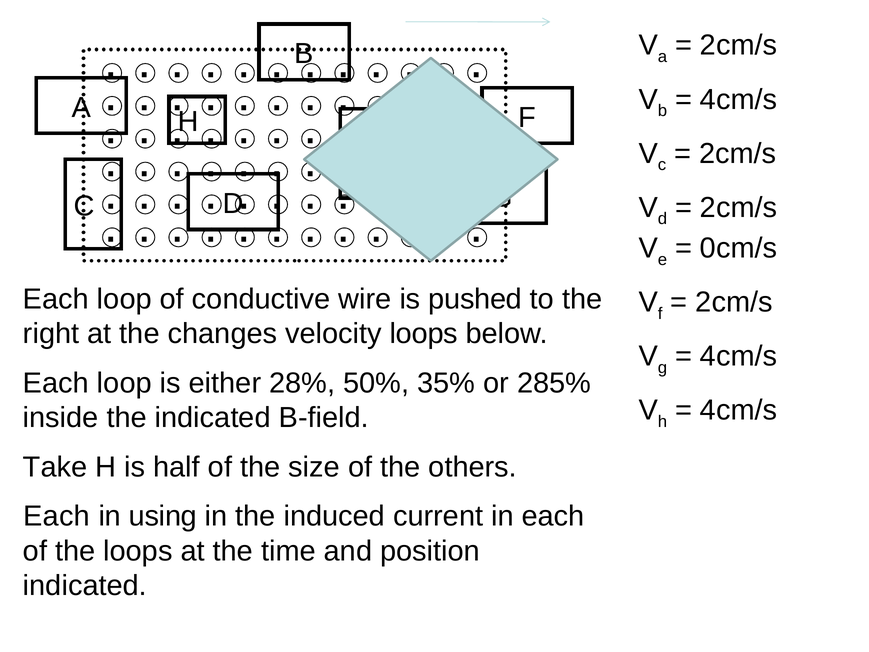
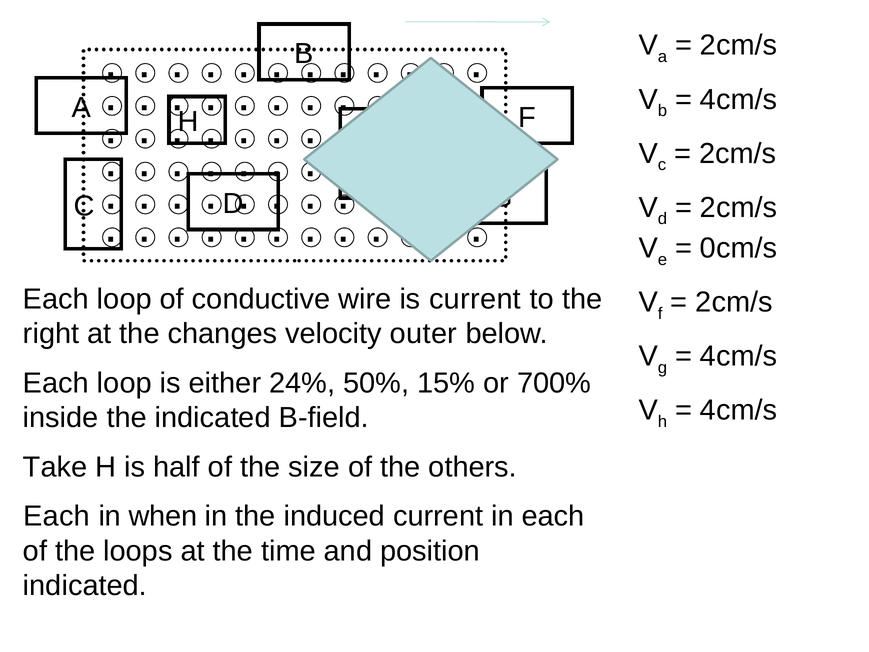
is pushed: pushed -> current
velocity loops: loops -> outer
28%: 28% -> 24%
35%: 35% -> 15%
285%: 285% -> 700%
using: using -> when
